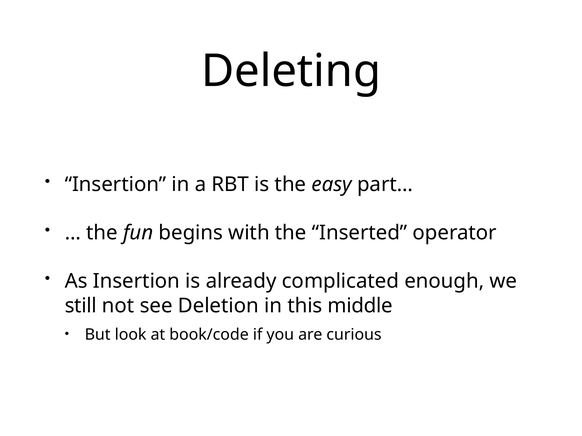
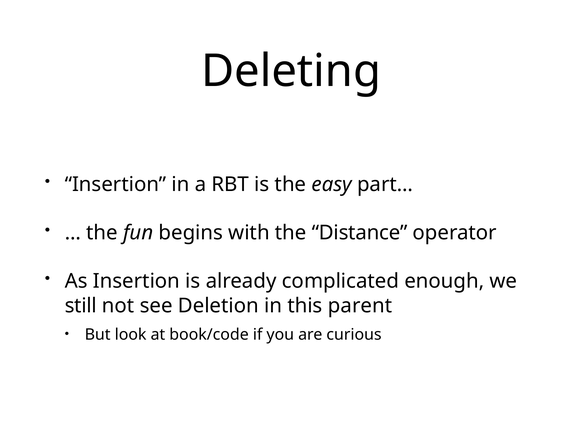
Inserted: Inserted -> Distance
middle: middle -> parent
